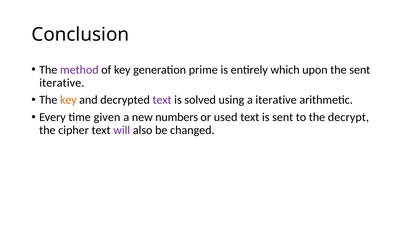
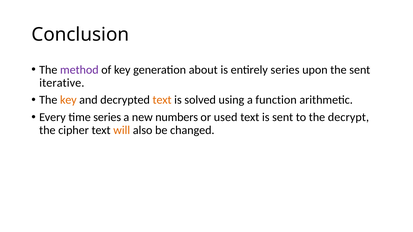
prime: prime -> about
entirely which: which -> series
text at (162, 100) colour: purple -> orange
a iterative: iterative -> function
time given: given -> series
will colour: purple -> orange
